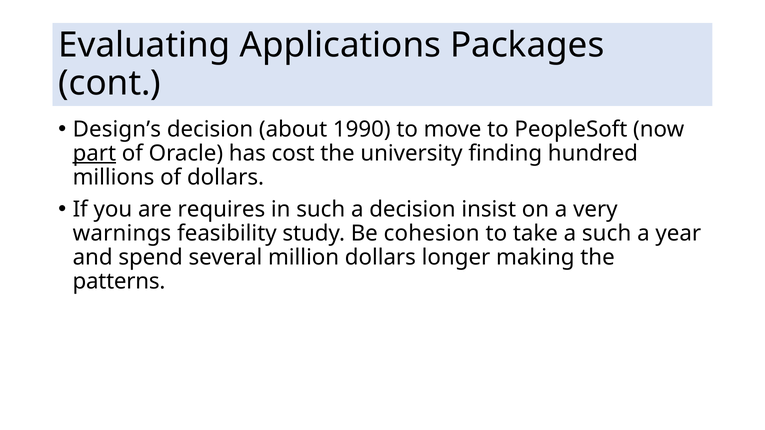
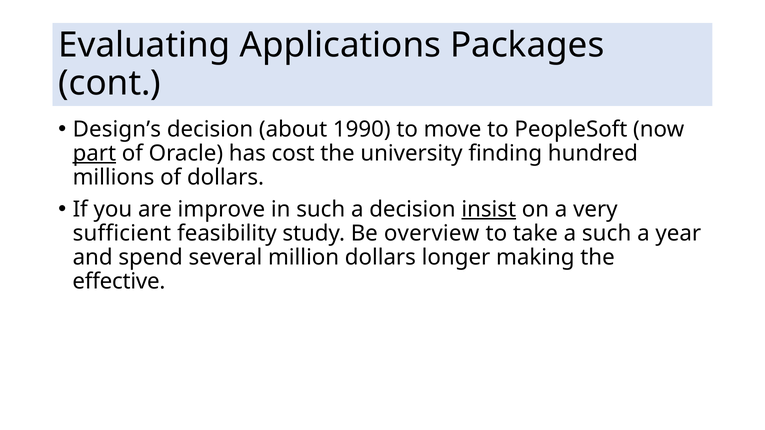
requires: requires -> improve
insist underline: none -> present
warnings: warnings -> sufficient
cohesion: cohesion -> overview
patterns: patterns -> effective
